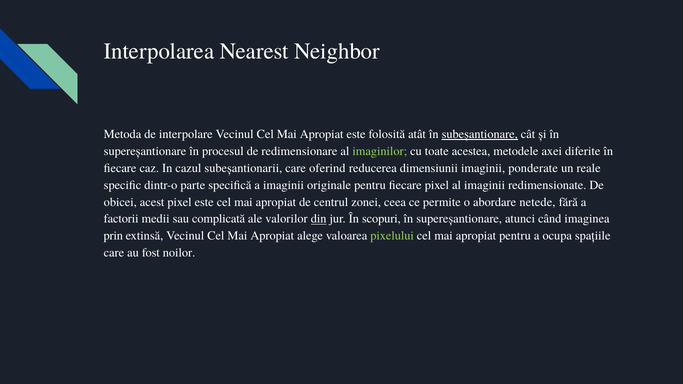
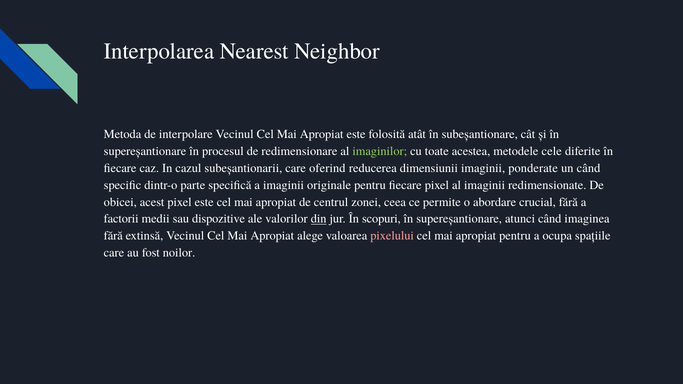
subeșantionare underline: present -> none
axei: axei -> cele
un reale: reale -> când
netede: netede -> crucial
complicată: complicată -> dispozitive
prin at (113, 236): prin -> fără
pixelului colour: light green -> pink
